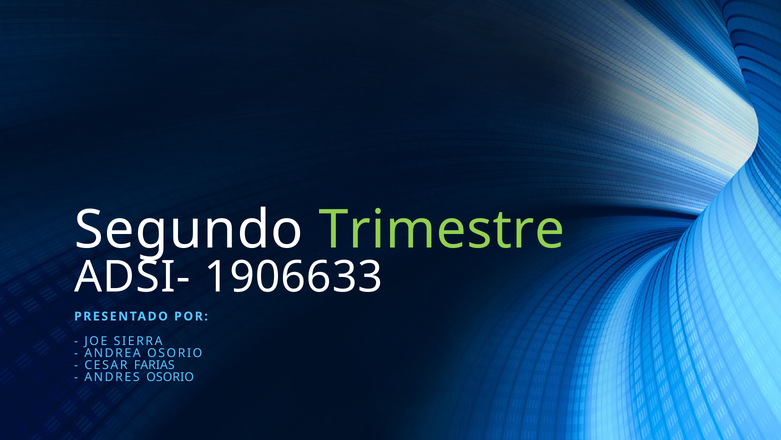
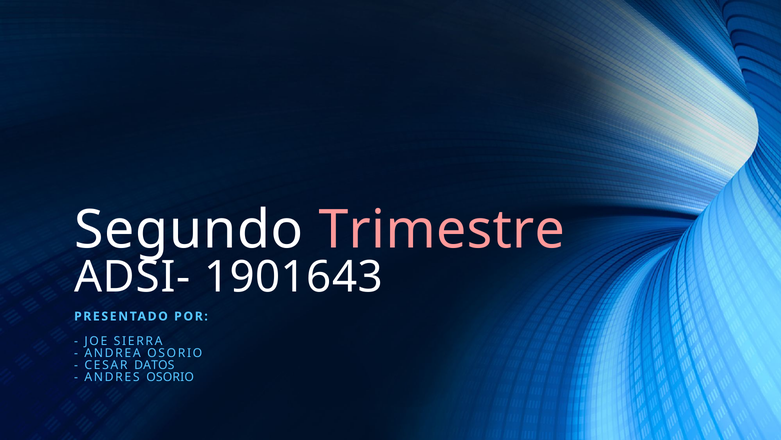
Trimestre colour: light green -> pink
1906633: 1906633 -> 1901643
FARIAS: FARIAS -> DATOS
